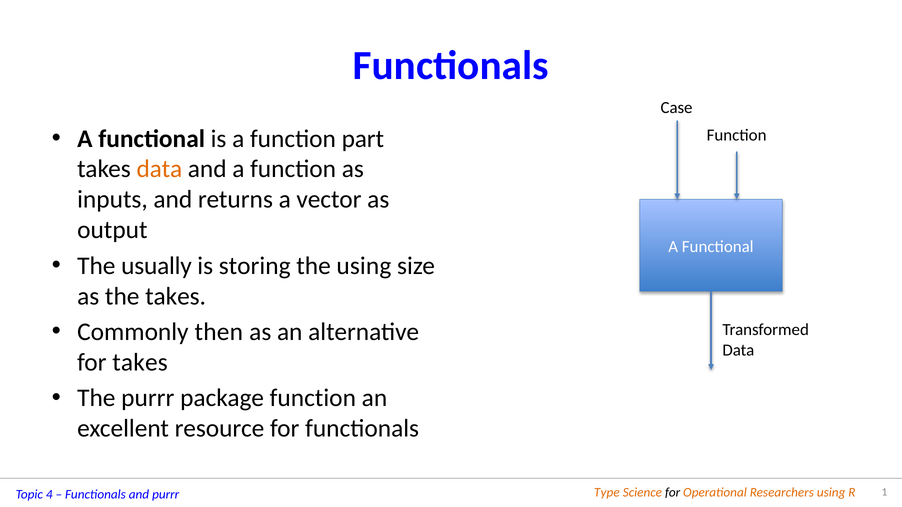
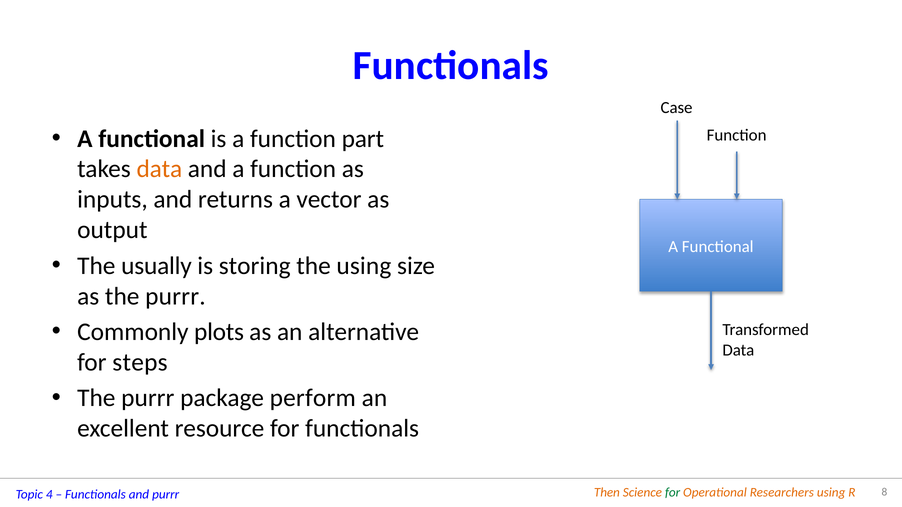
as the takes: takes -> purrr
then: then -> plots
for takes: takes -> steps
package function: function -> perform
Type: Type -> Then
for at (673, 493) colour: black -> green
1: 1 -> 8
